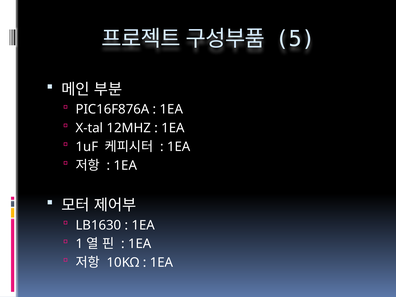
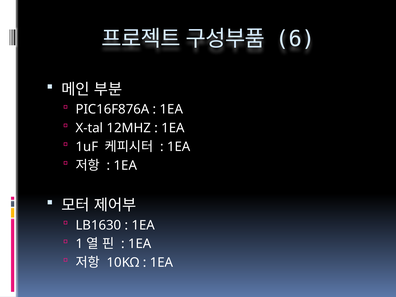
5: 5 -> 6
